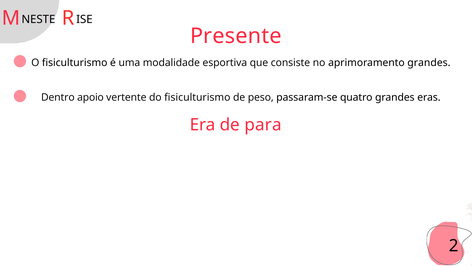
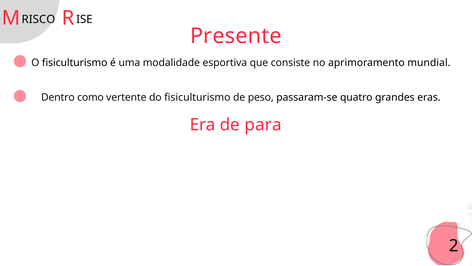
NESTE: NESTE -> RISCO
aprimoramento grandes: grandes -> mundial
apoio: apoio -> como
